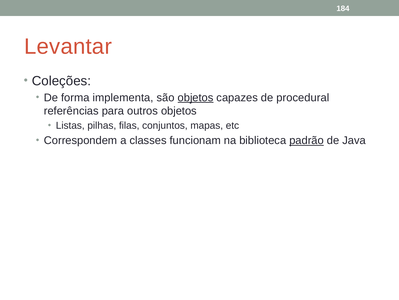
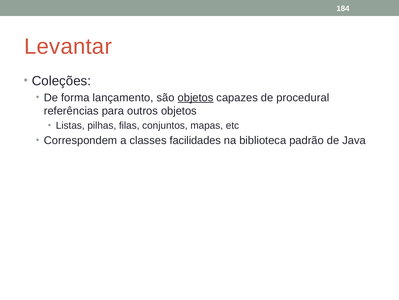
implementa: implementa -> lançamento
funcionam: funcionam -> facilidades
padrão underline: present -> none
